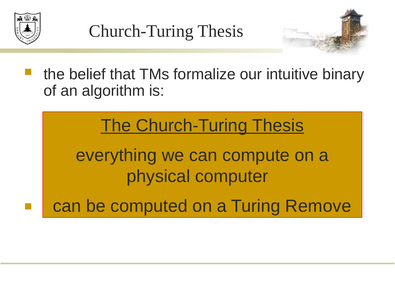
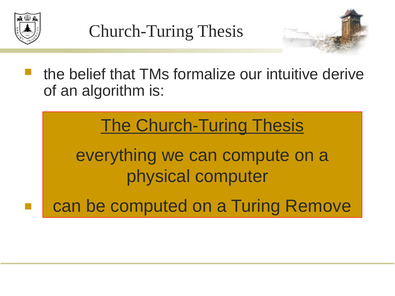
binary: binary -> derive
